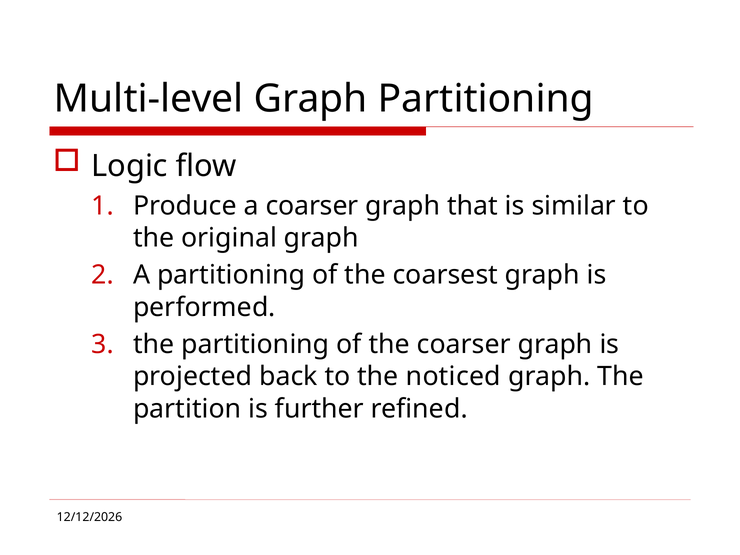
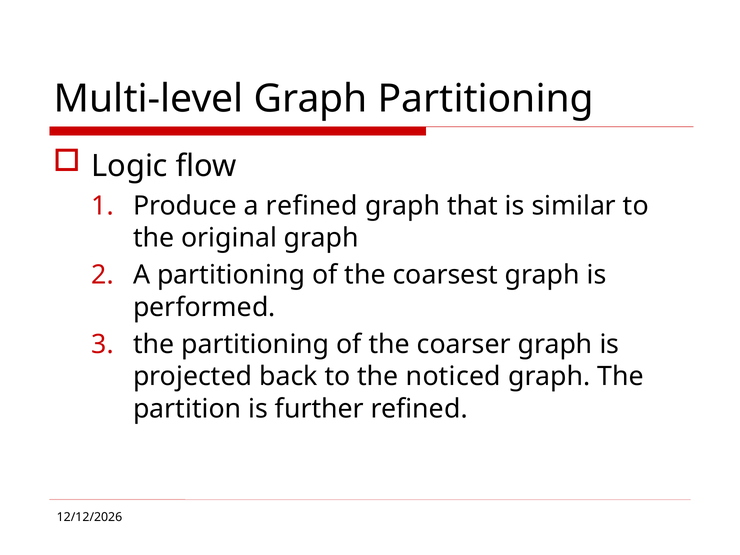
a coarser: coarser -> refined
